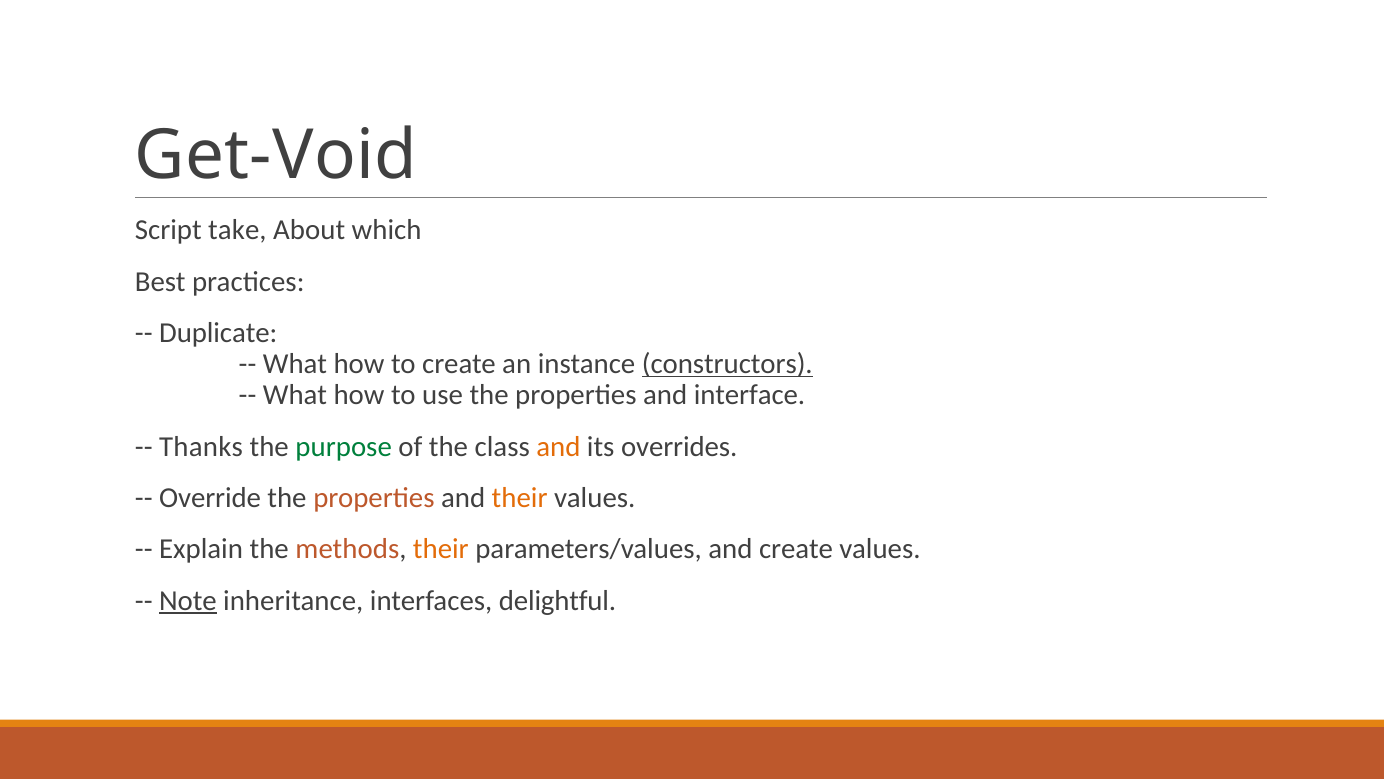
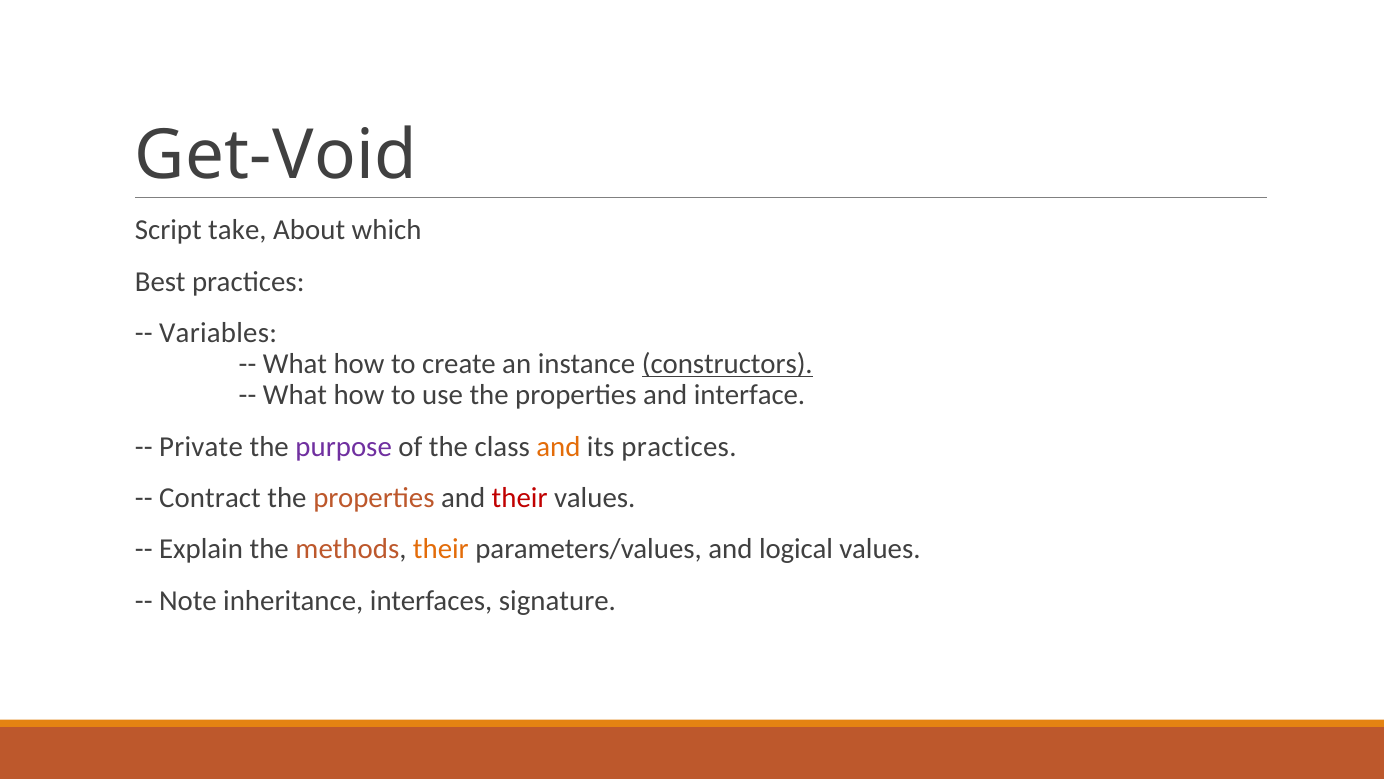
Duplicate: Duplicate -> Variables
Thanks: Thanks -> Private
purpose colour: green -> purple
its overrides: overrides -> practices
Override: Override -> Contract
their at (520, 498) colour: orange -> red
and create: create -> logical
Note underline: present -> none
delightful: delightful -> signature
